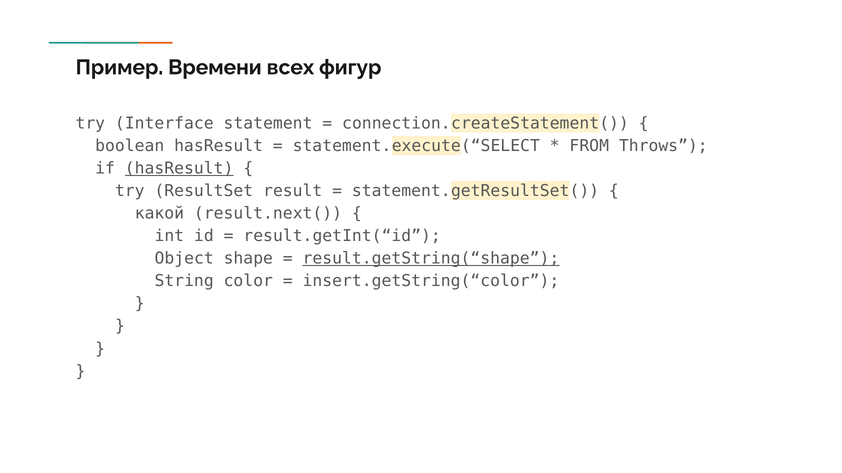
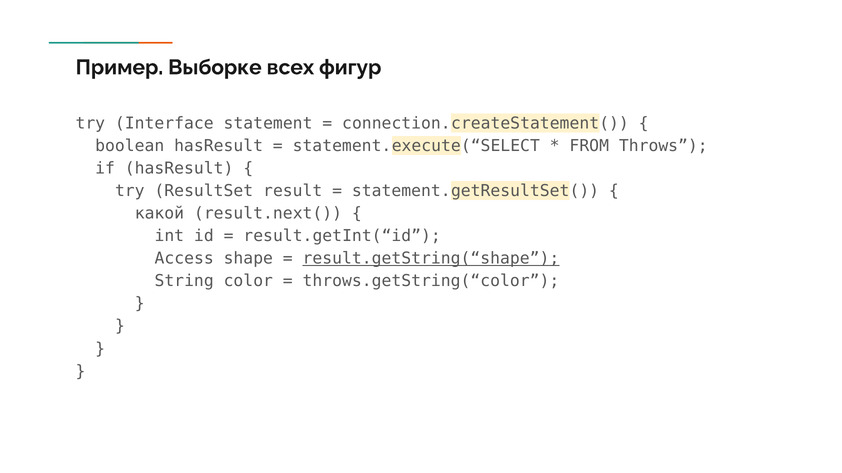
Времени: Времени -> Выборке
hasResult at (179, 168) underline: present -> none
Object: Object -> Access
insert.getString(“color: insert.getString(“color -> throws.getString(“color
